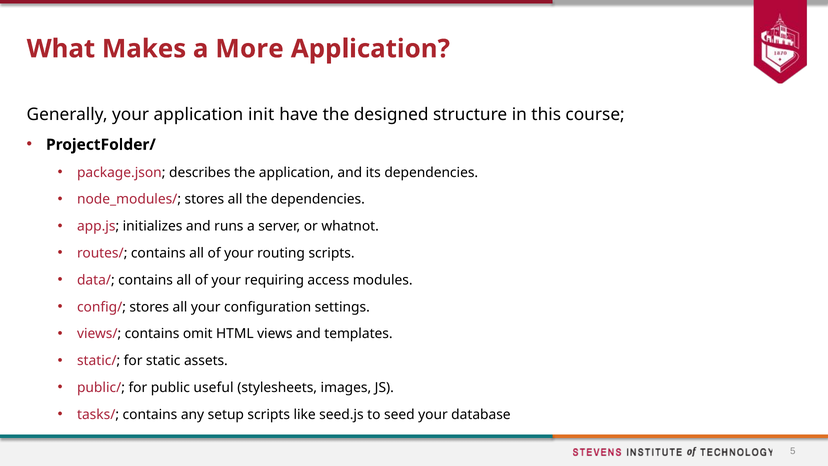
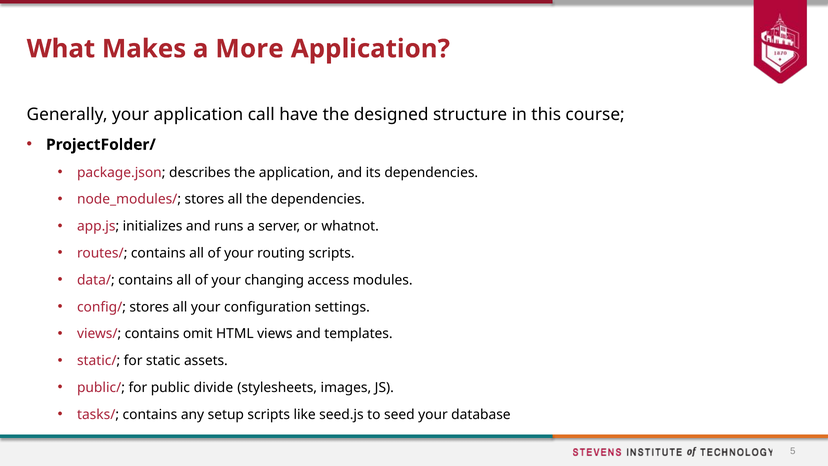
init: init -> call
requiring: requiring -> changing
useful: useful -> divide
